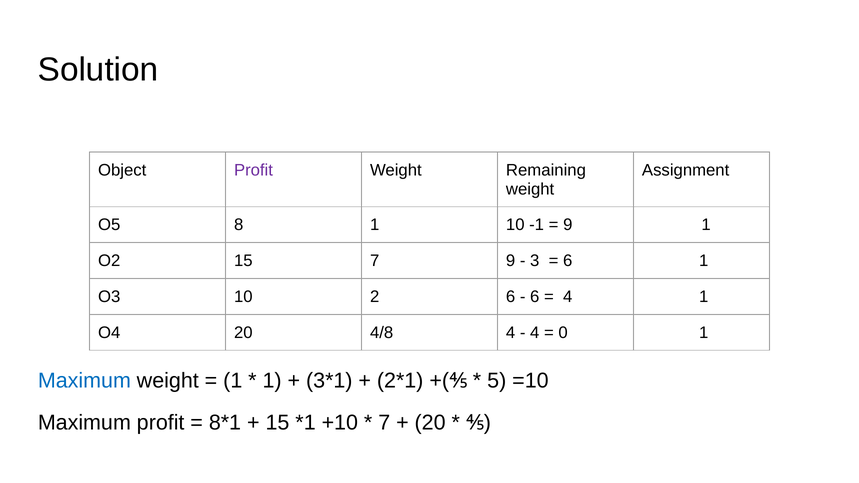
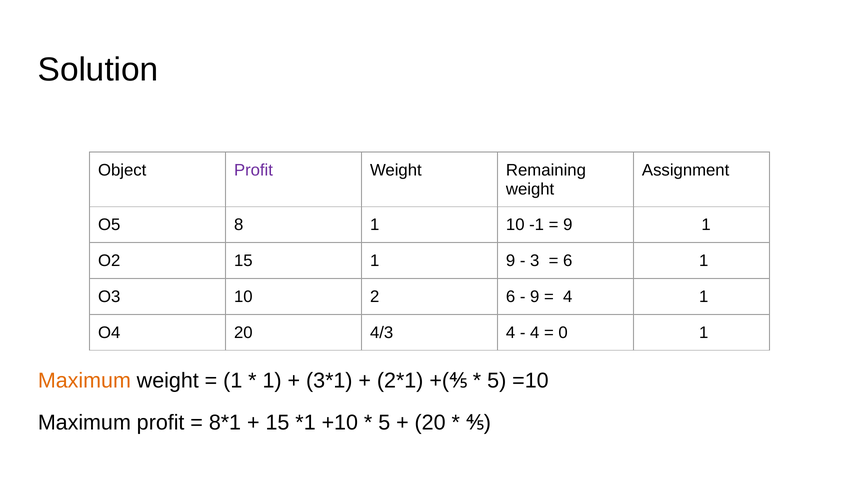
15 7: 7 -> 1
6 at (535, 297): 6 -> 9
4/8: 4/8 -> 4/3
Maximum at (84, 381) colour: blue -> orange
7 at (384, 423): 7 -> 5
